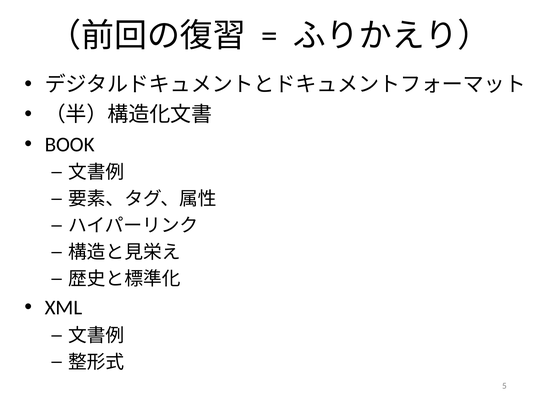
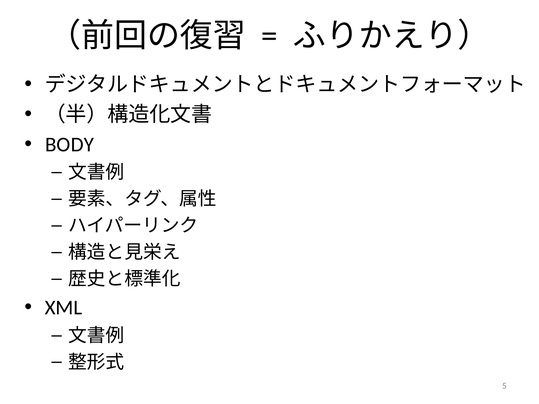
BOOK: BOOK -> BODY
